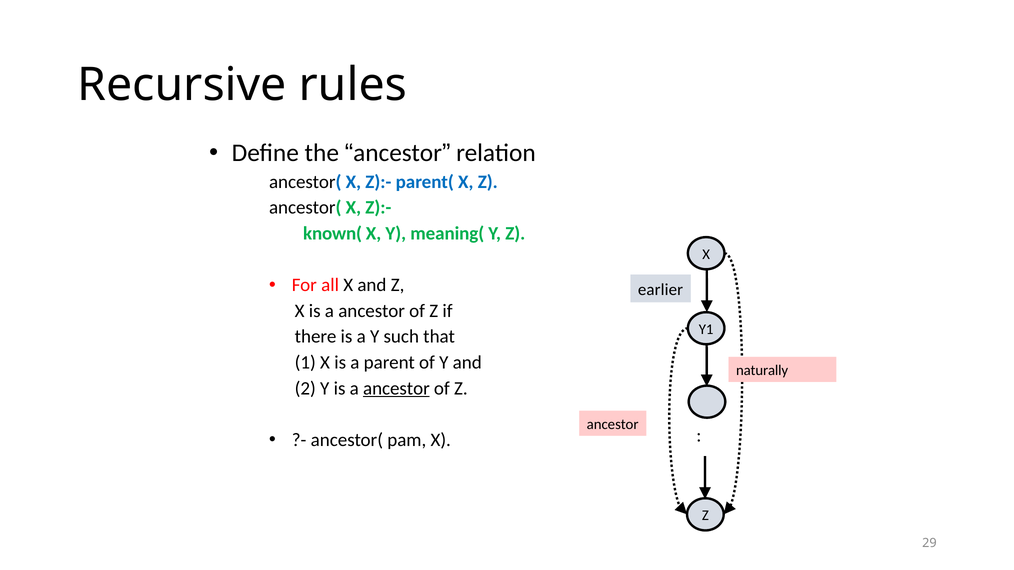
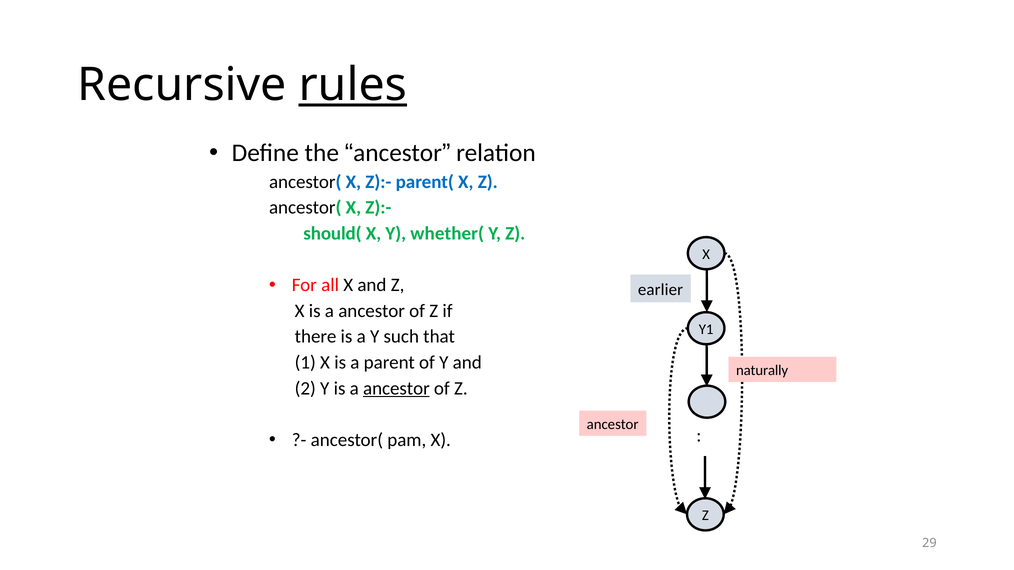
rules underline: none -> present
known(: known( -> should(
meaning(: meaning( -> whether(
